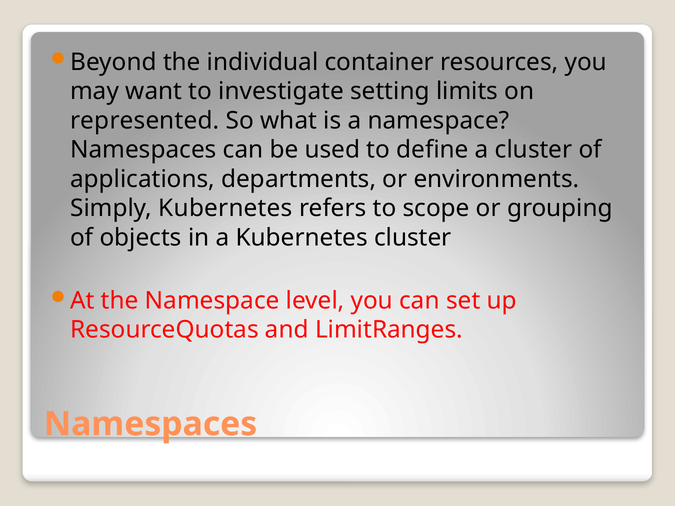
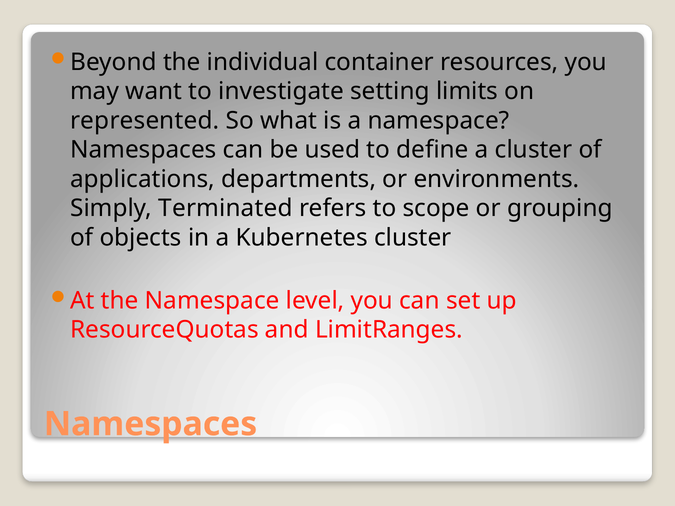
Simply Kubernetes: Kubernetes -> Terminated
